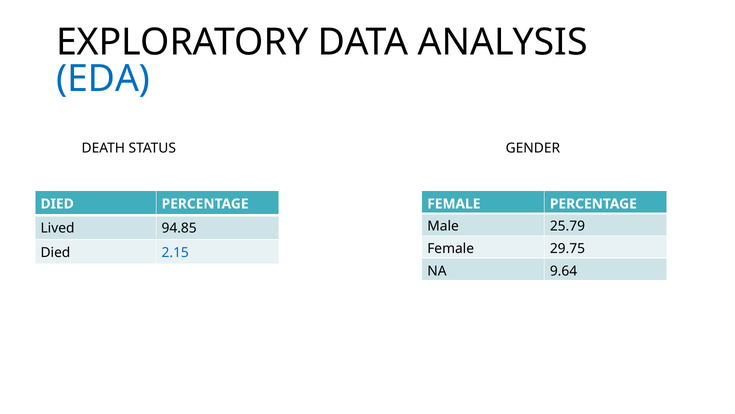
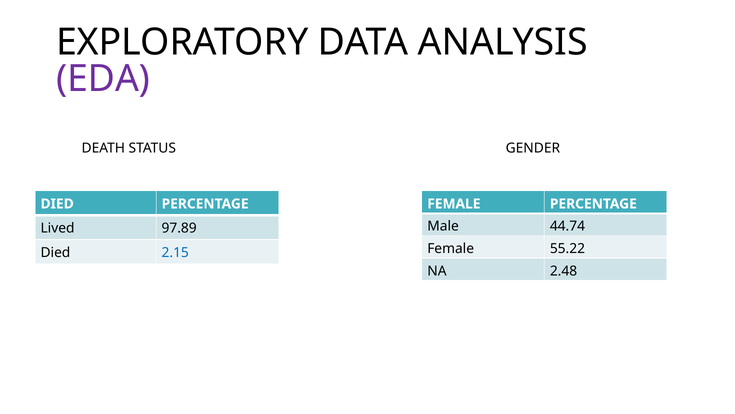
EDA colour: blue -> purple
25.79: 25.79 -> 44.74
94.85: 94.85 -> 97.89
29.75: 29.75 -> 55.22
9.64: 9.64 -> 2.48
